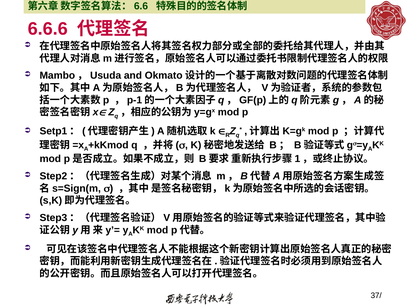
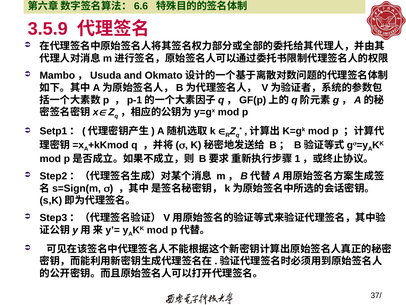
6.6.6: 6.6.6 -> 3.5.9
